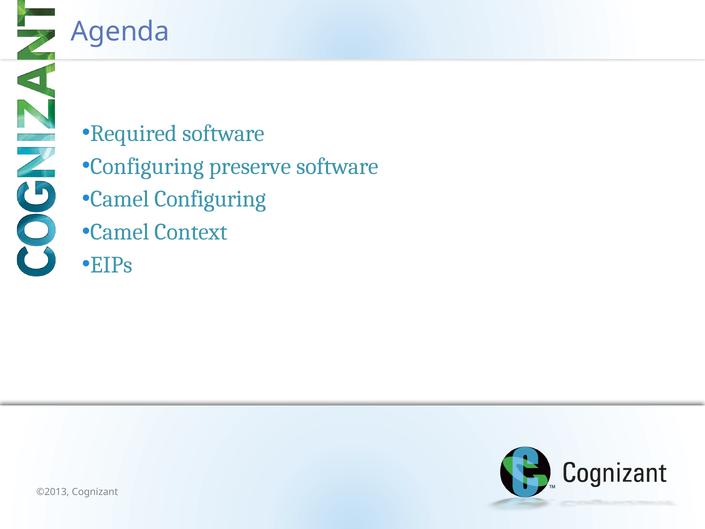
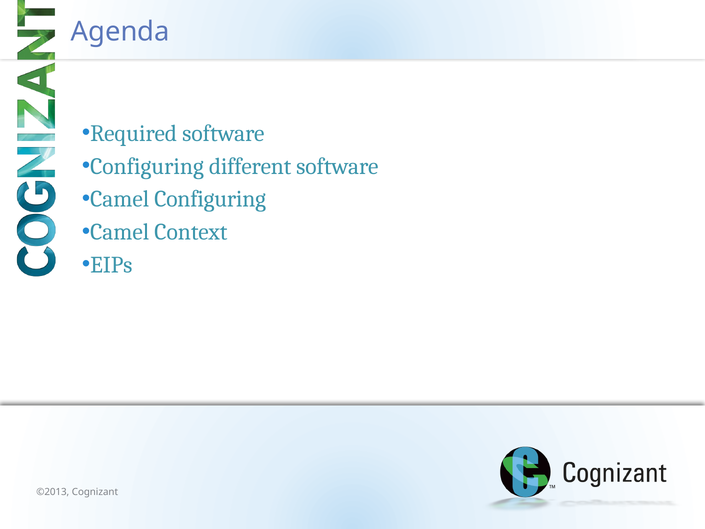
preserve: preserve -> different
